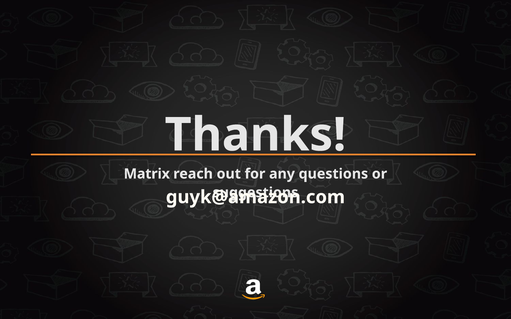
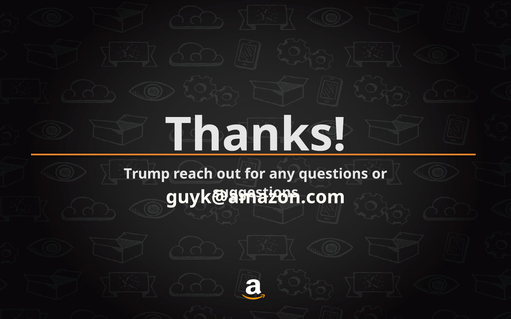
Matrix: Matrix -> Trump
